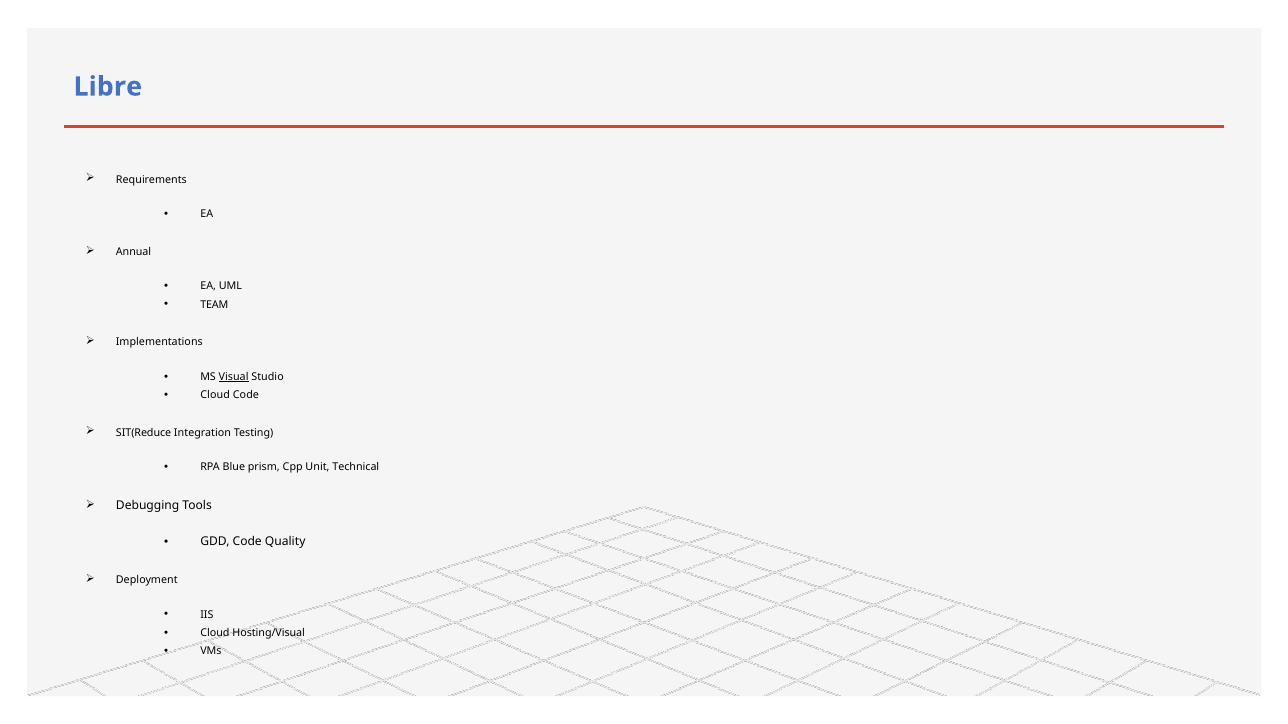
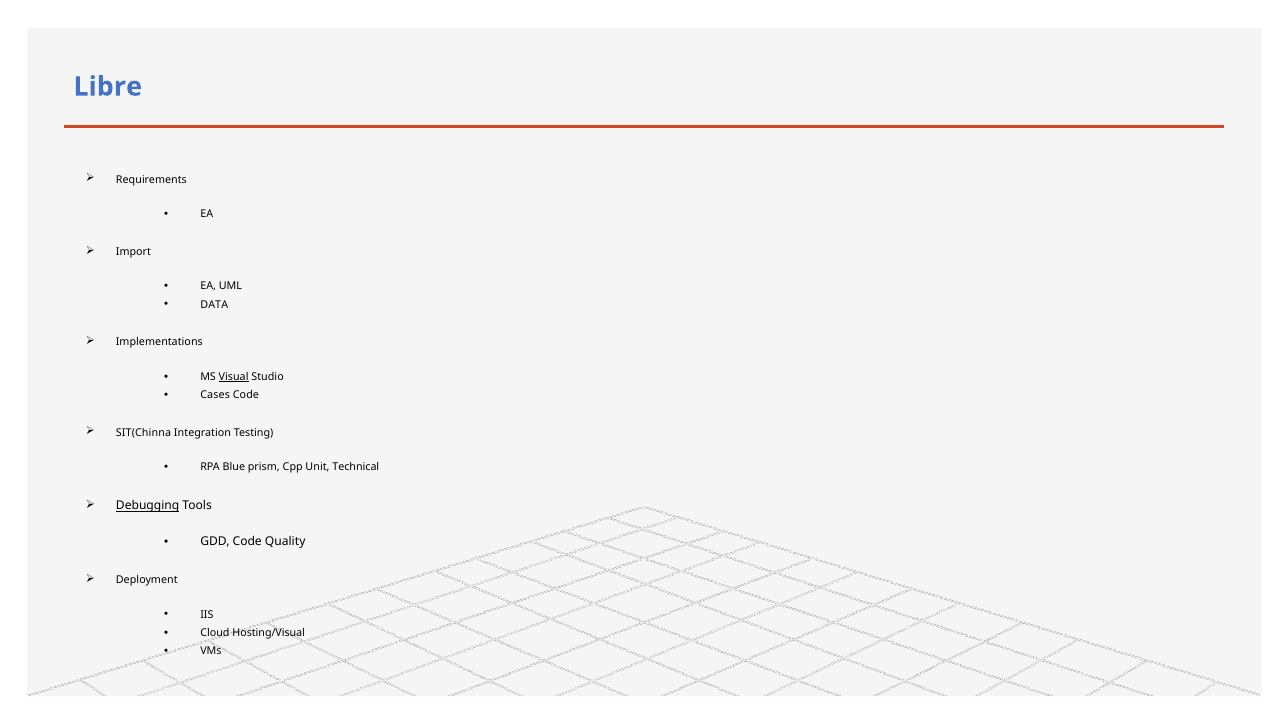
Annual: Annual -> Import
TEAM: TEAM -> DATA
Cloud at (215, 395): Cloud -> Cases
SIT(Reduce: SIT(Reduce -> SIT(Chinna
Debugging underline: none -> present
